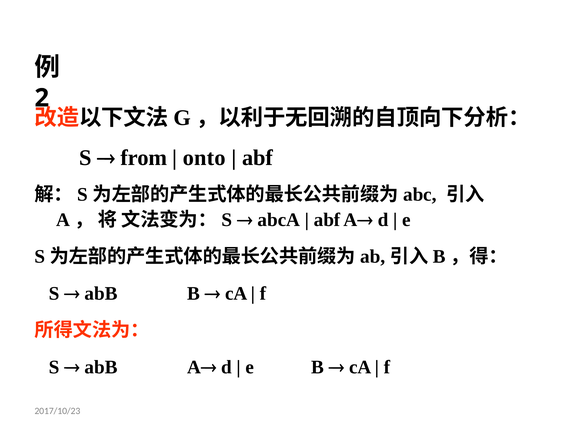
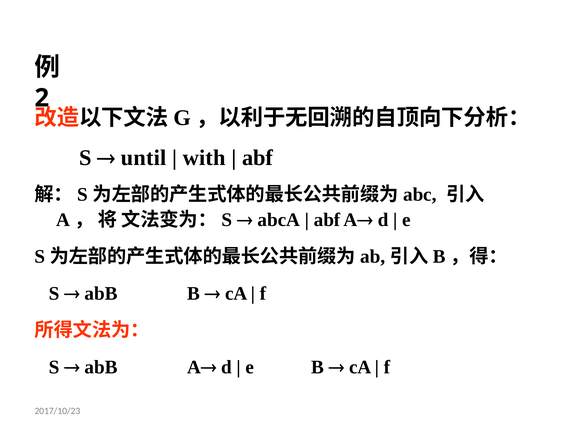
from: from -> until
onto: onto -> with
